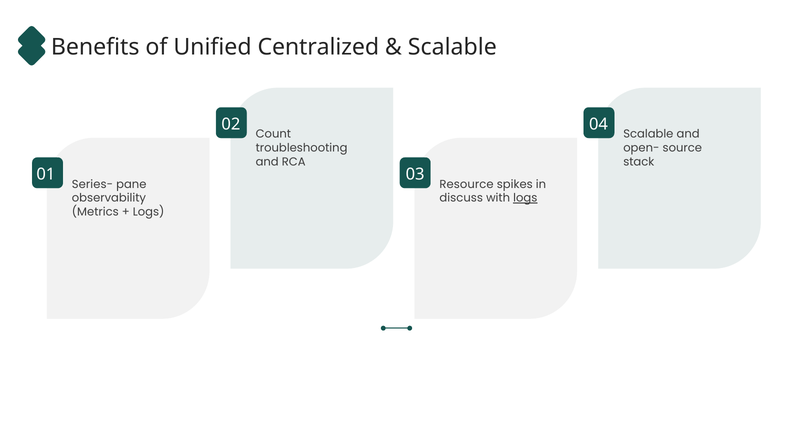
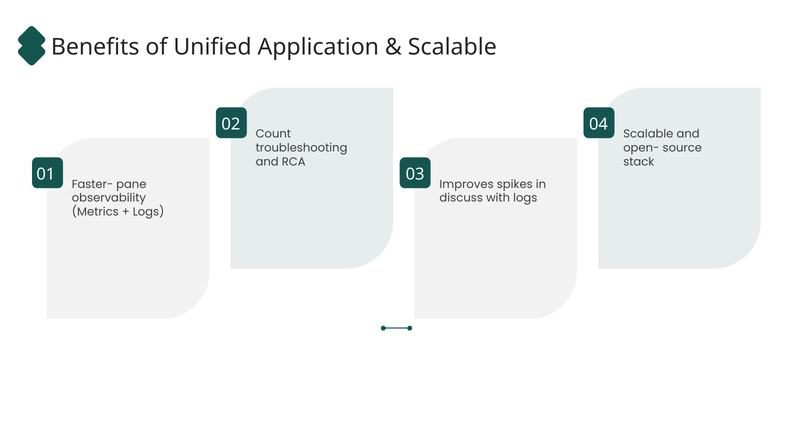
Centralized: Centralized -> Application
Resource: Resource -> Improves
Series-: Series- -> Faster-
logs at (525, 198) underline: present -> none
